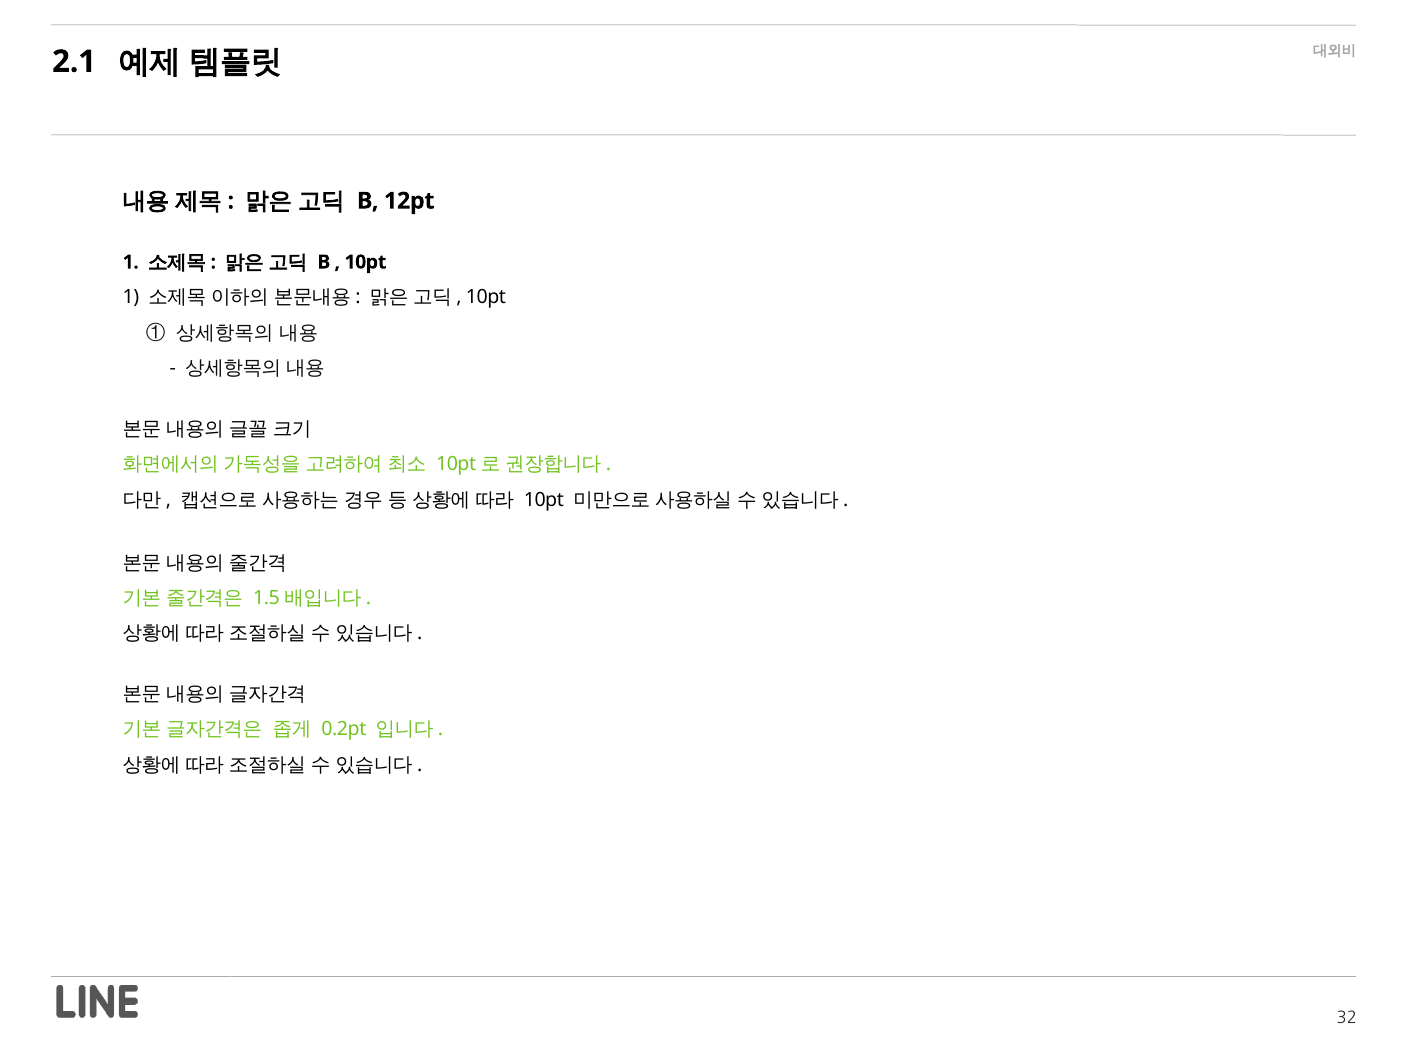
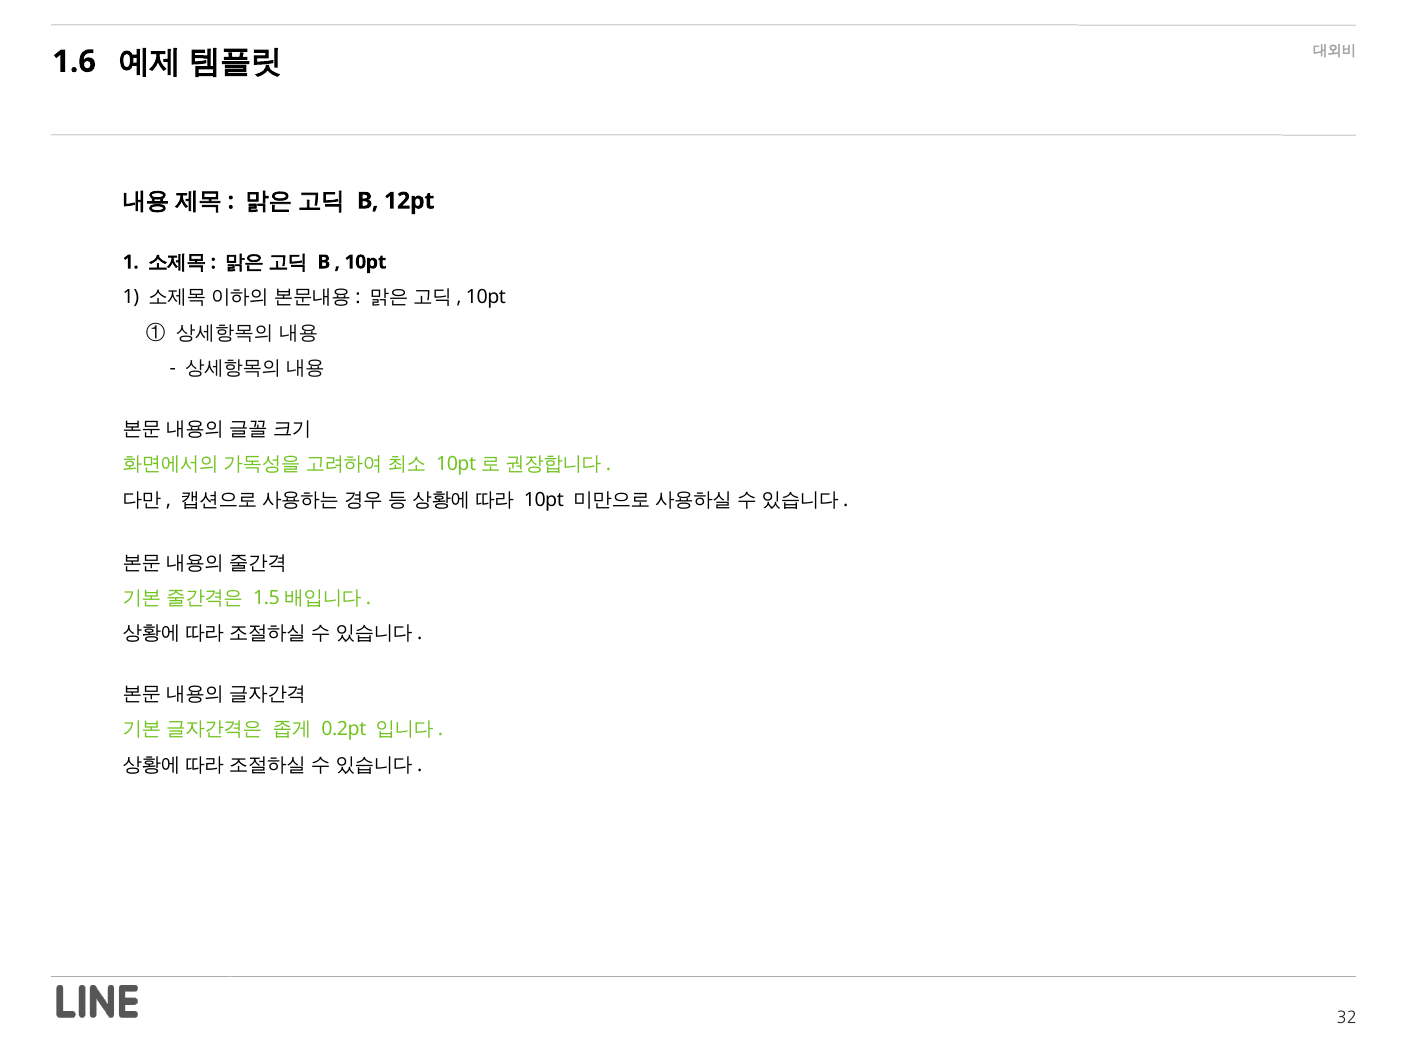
2.1: 2.1 -> 1.6
